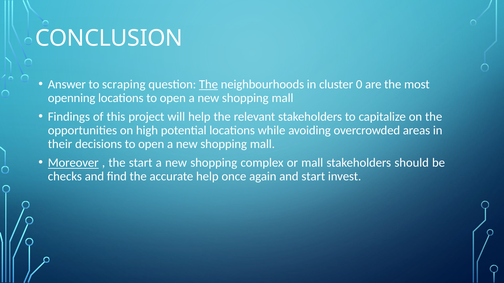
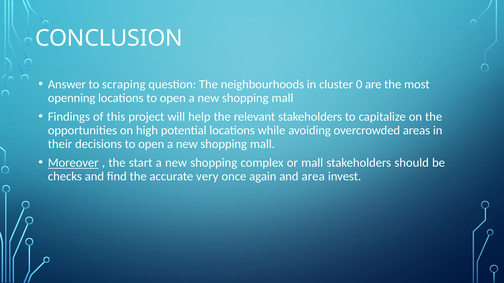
The at (208, 84) underline: present -> none
accurate help: help -> very
and start: start -> area
